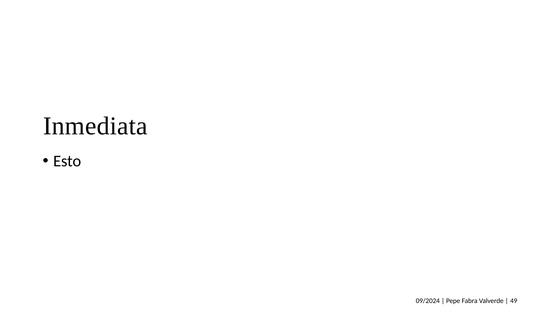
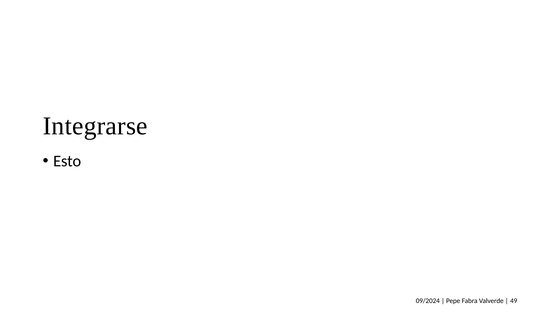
Inmediata: Inmediata -> Integrarse
